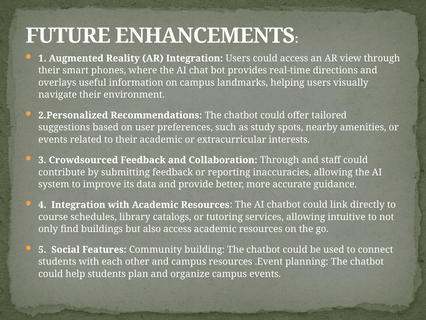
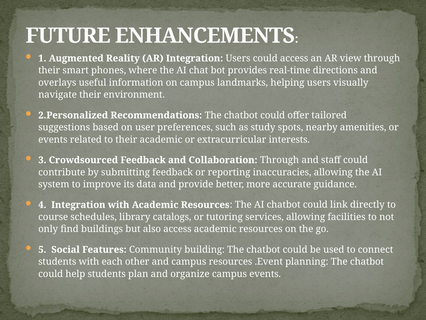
intuitive: intuitive -> facilities
